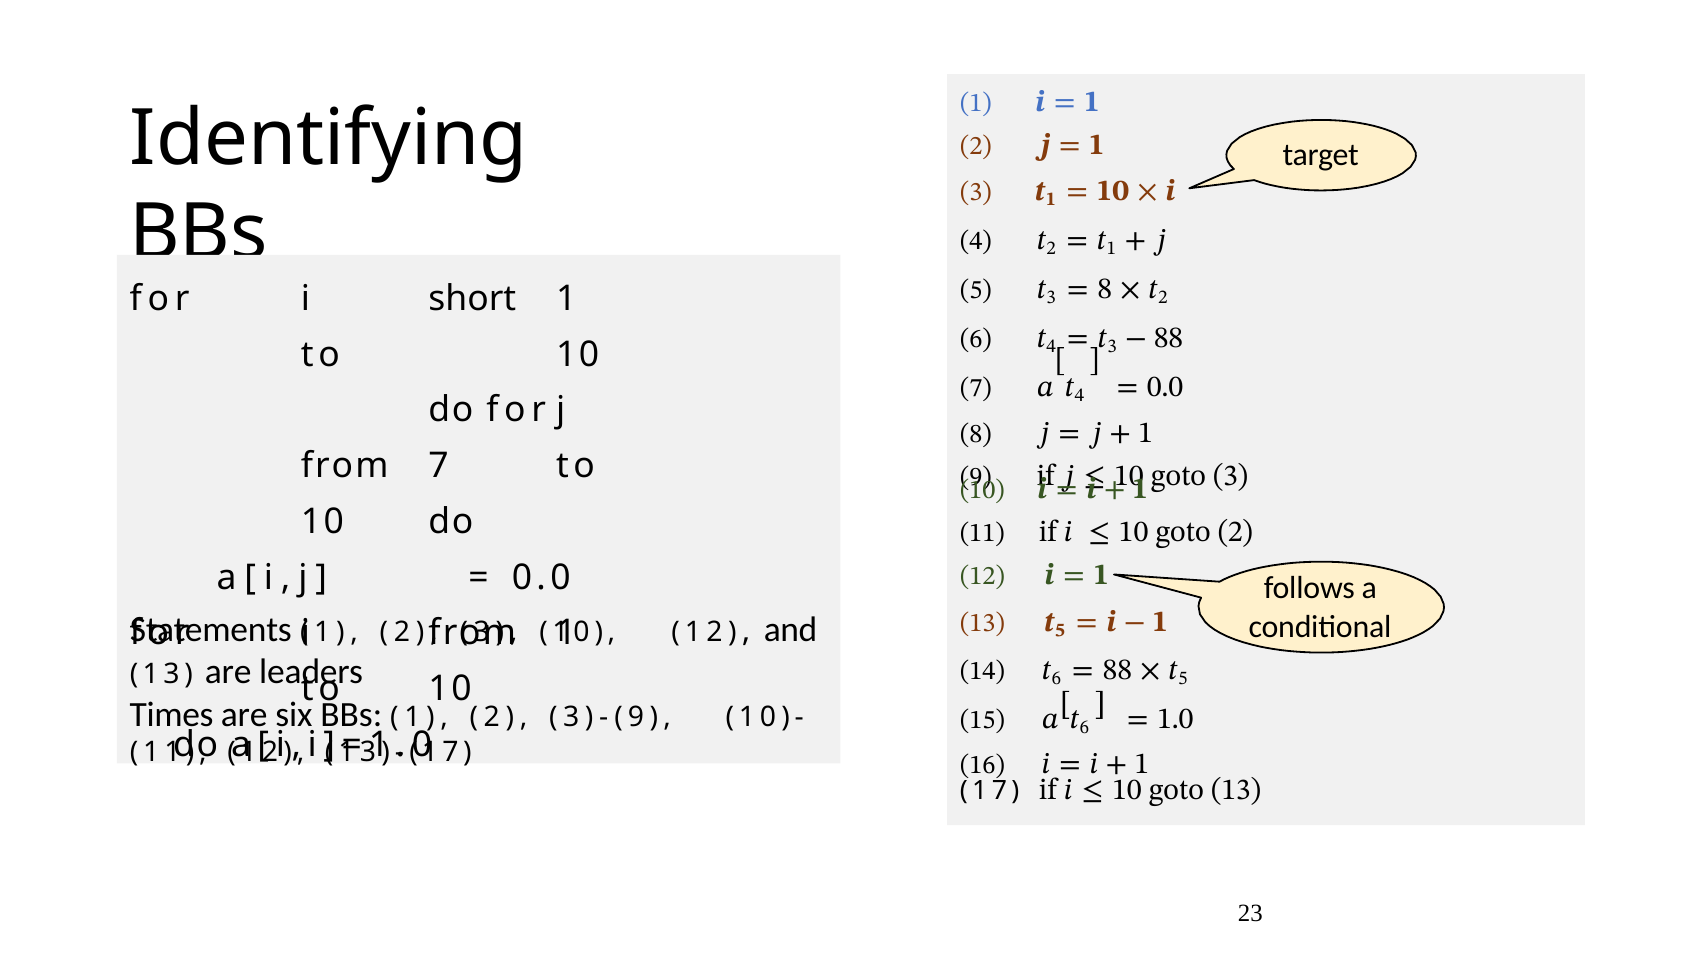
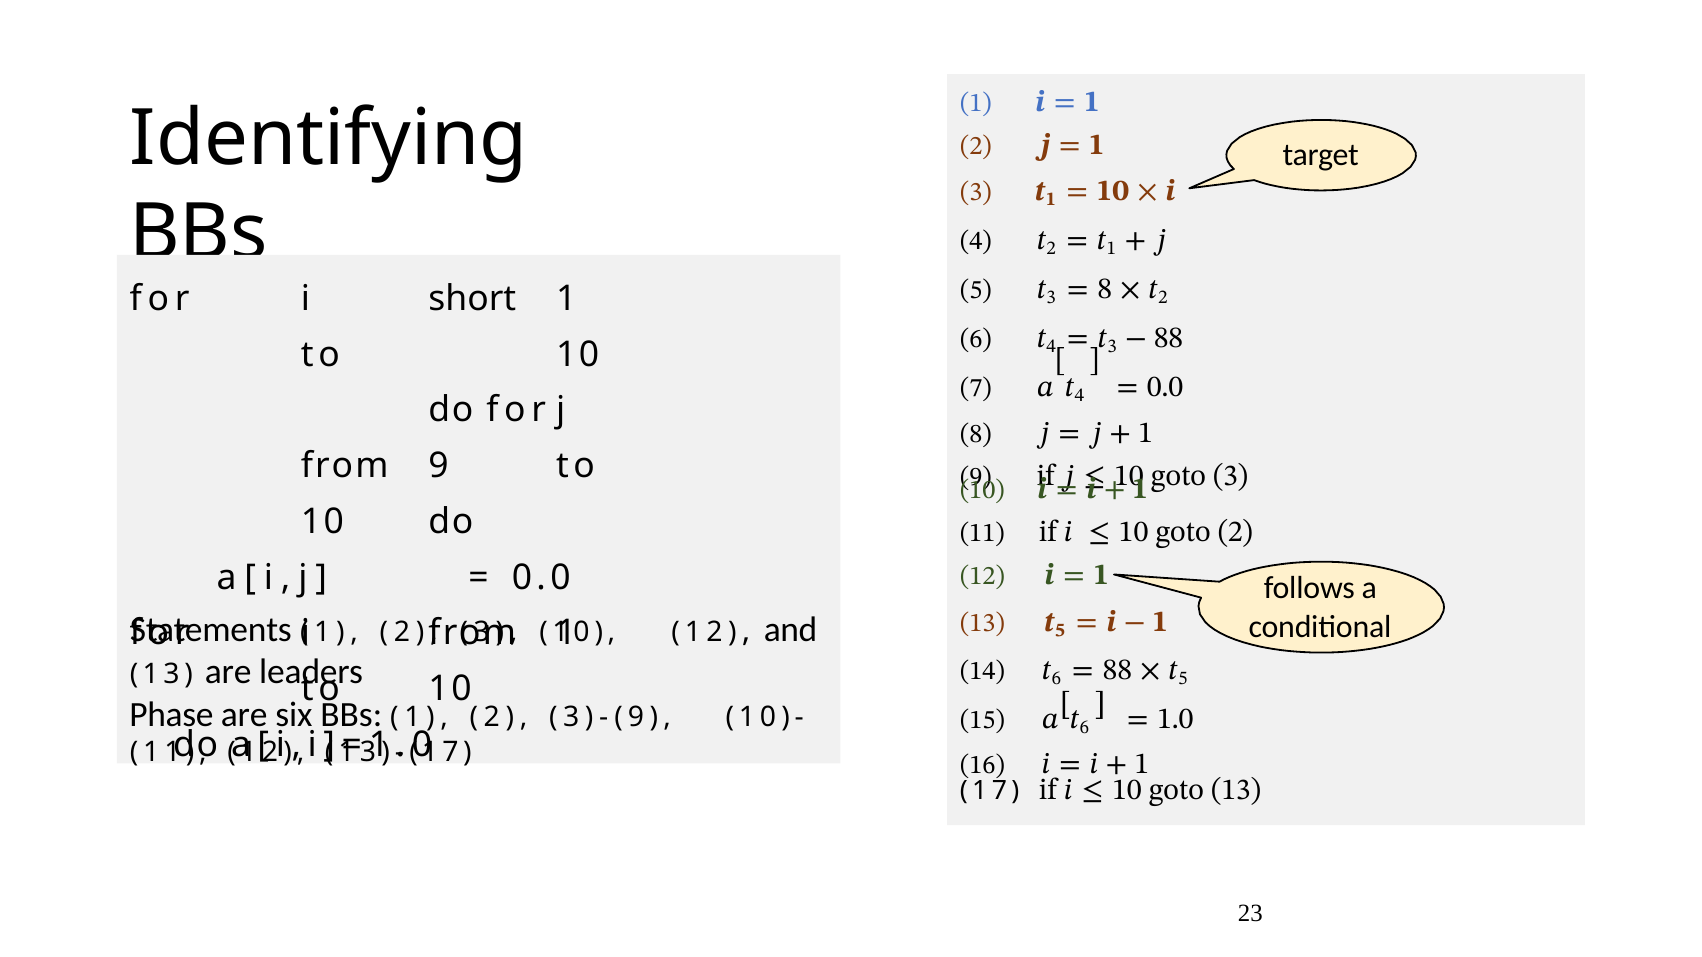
from 7: 7 -> 9
Times: Times -> Phase
